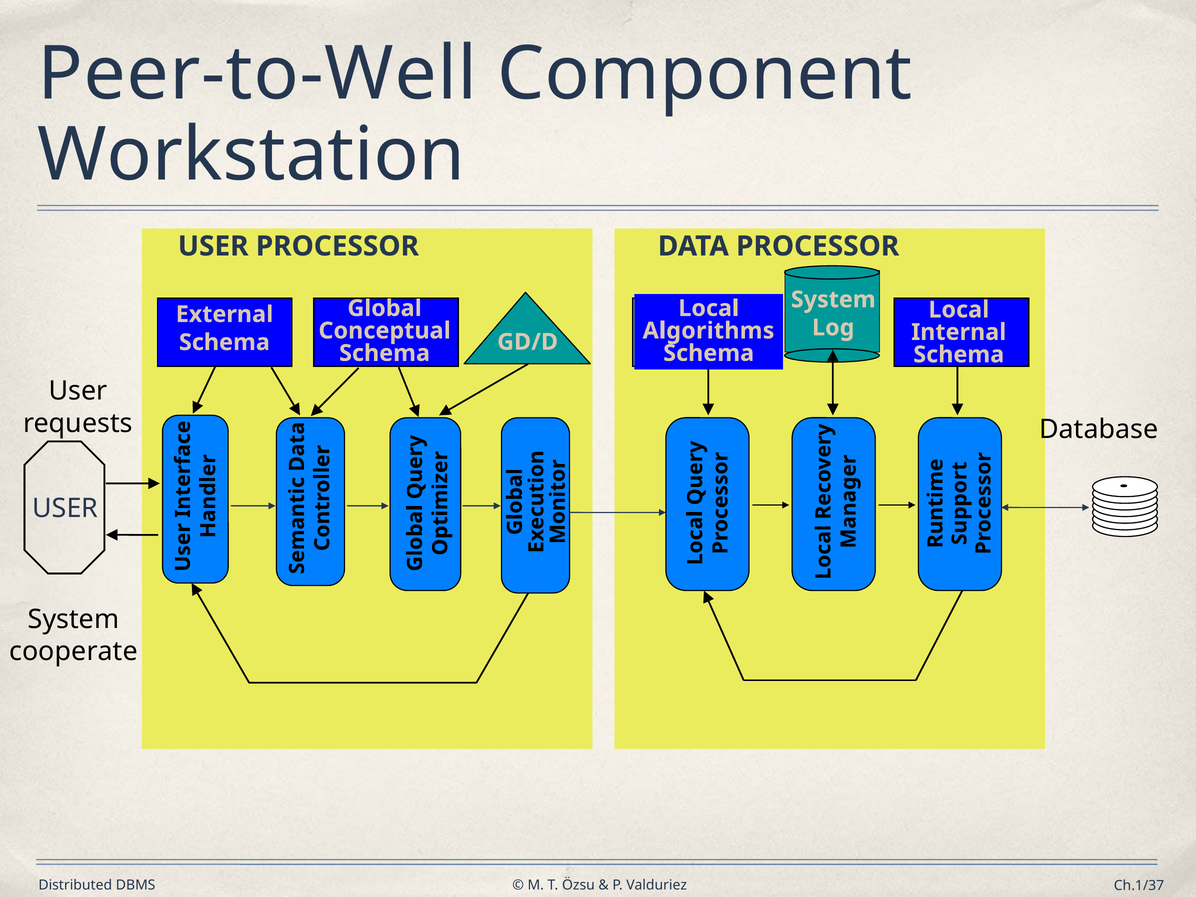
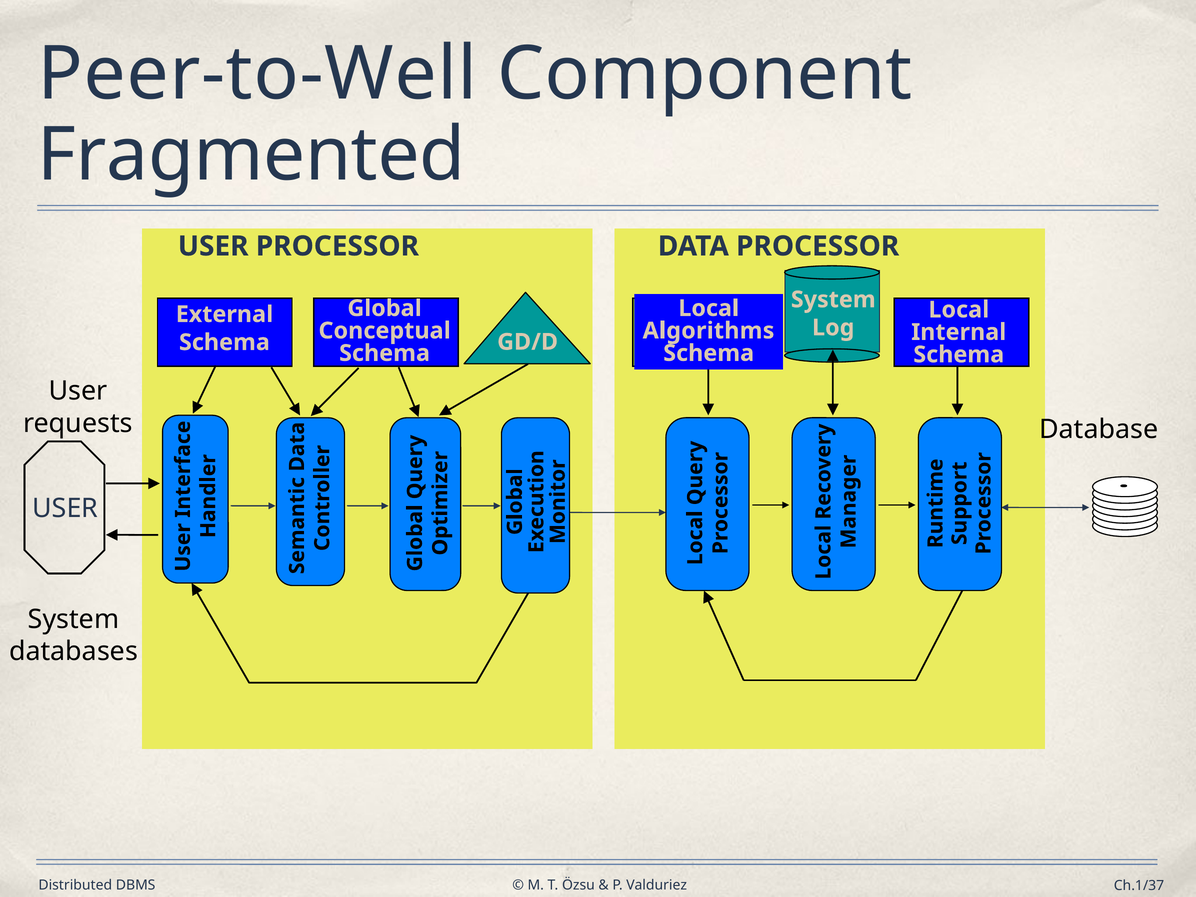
Workstation: Workstation -> Fragmented
cooperate: cooperate -> databases
